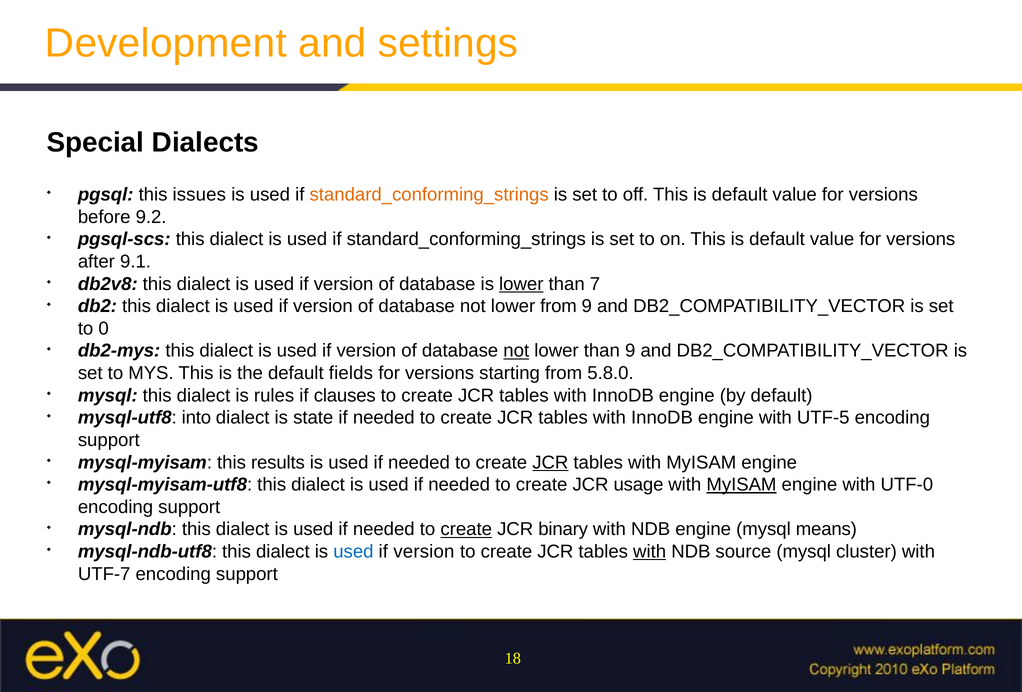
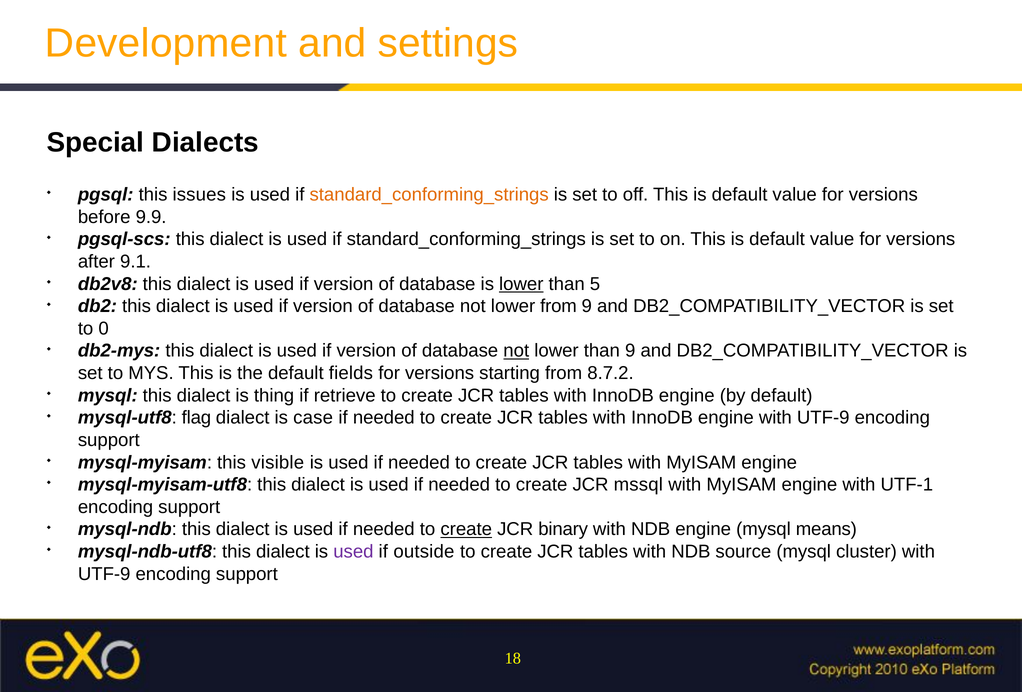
9.2: 9.2 -> 9.9
7: 7 -> 5
5.8.0: 5.8.0 -> 8.7.2
rules: rules -> thing
clauses: clauses -> retrieve
into: into -> flag
state: state -> case
engine with UTF-5: UTF-5 -> UTF-9
results: results -> visible
JCR at (550, 463) underline: present -> none
usage: usage -> mssql
MyISAM at (741, 485) underline: present -> none
UTF-0: UTF-0 -> UTF-1
used at (353, 552) colour: blue -> purple
version at (424, 552): version -> outside
with at (650, 552) underline: present -> none
UTF-7 at (104, 574): UTF-7 -> UTF-9
